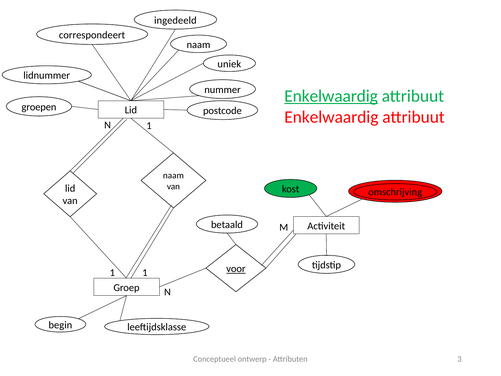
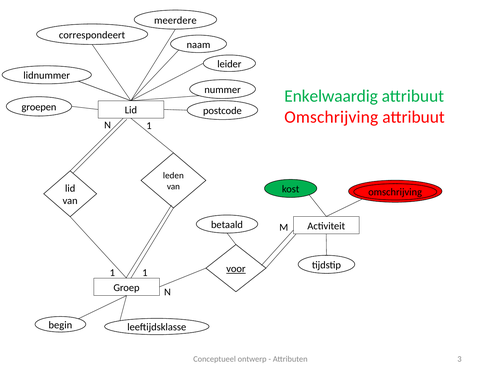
ingedeeld: ingedeeld -> meerdere
uniek: uniek -> leider
Enkelwaardig at (331, 96) underline: present -> none
Enkelwaardig at (331, 117): Enkelwaardig -> Omschrijving
naam at (173, 175): naam -> leden
